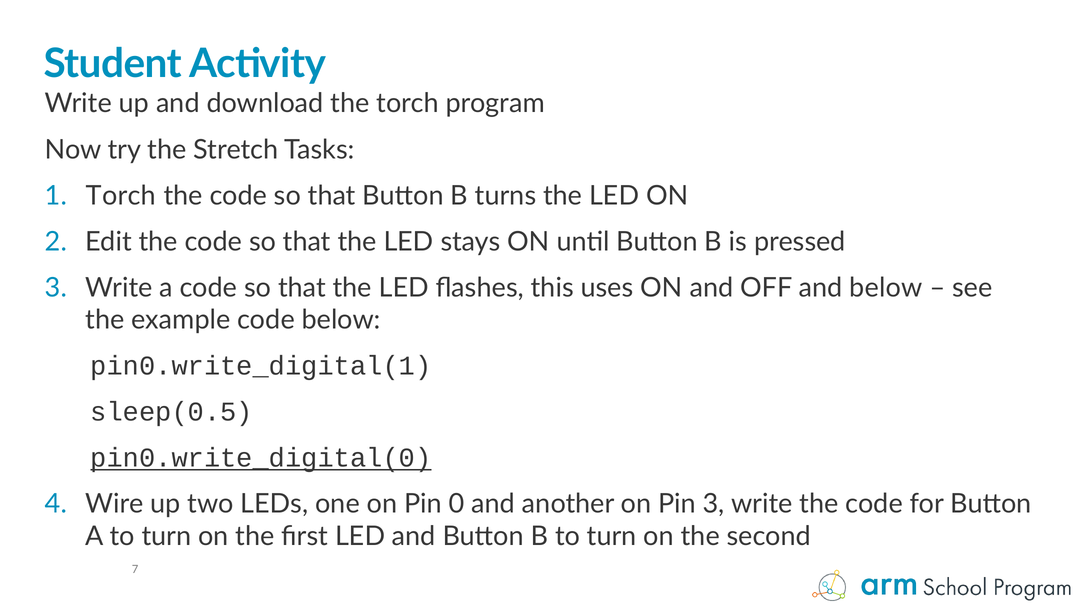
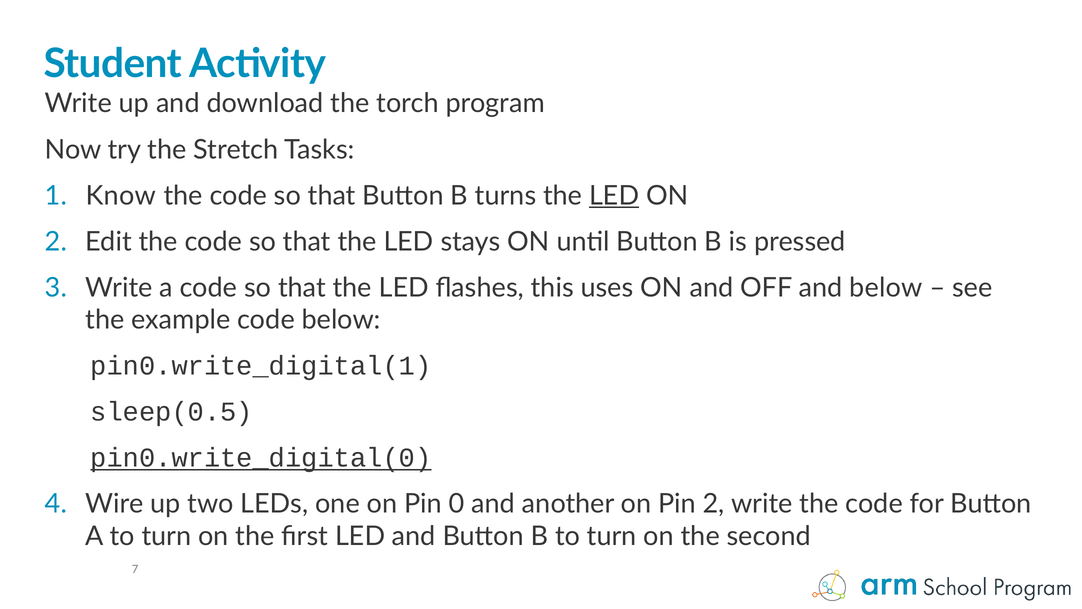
1 Torch: Torch -> Know
LED at (614, 195) underline: none -> present
Pin 3: 3 -> 2
